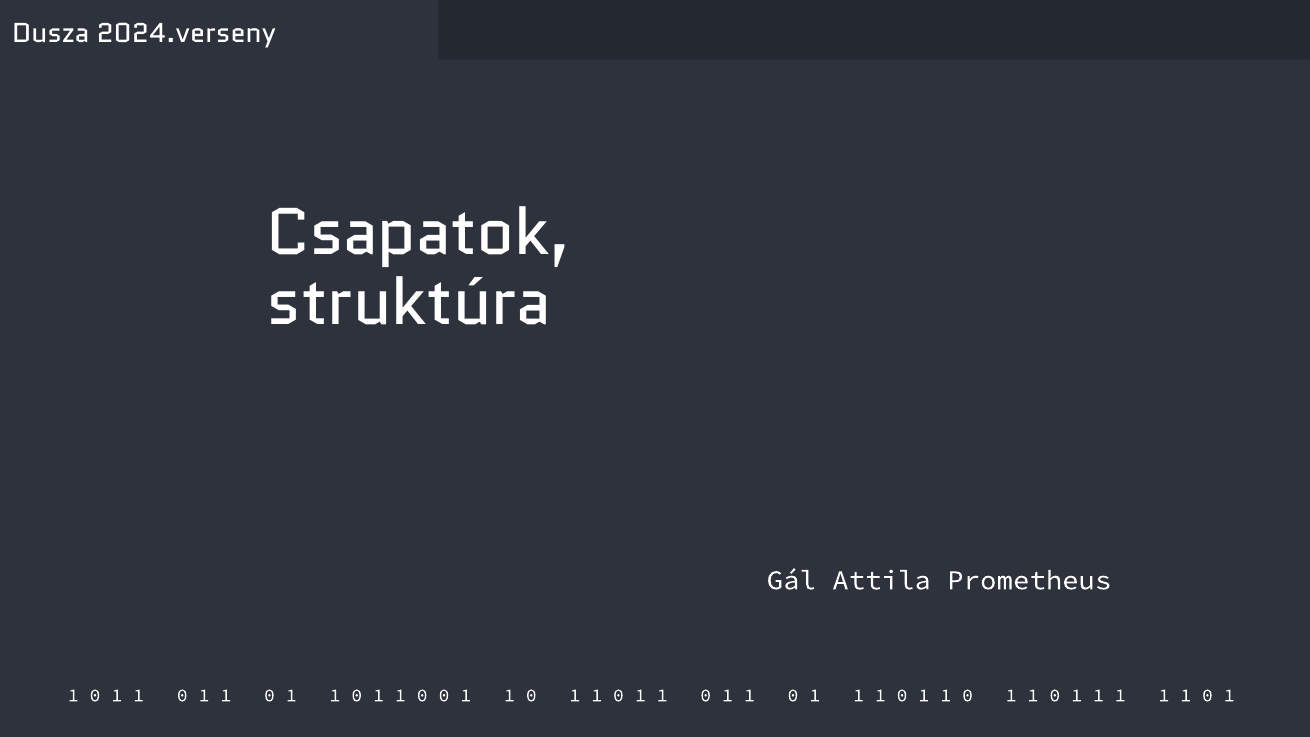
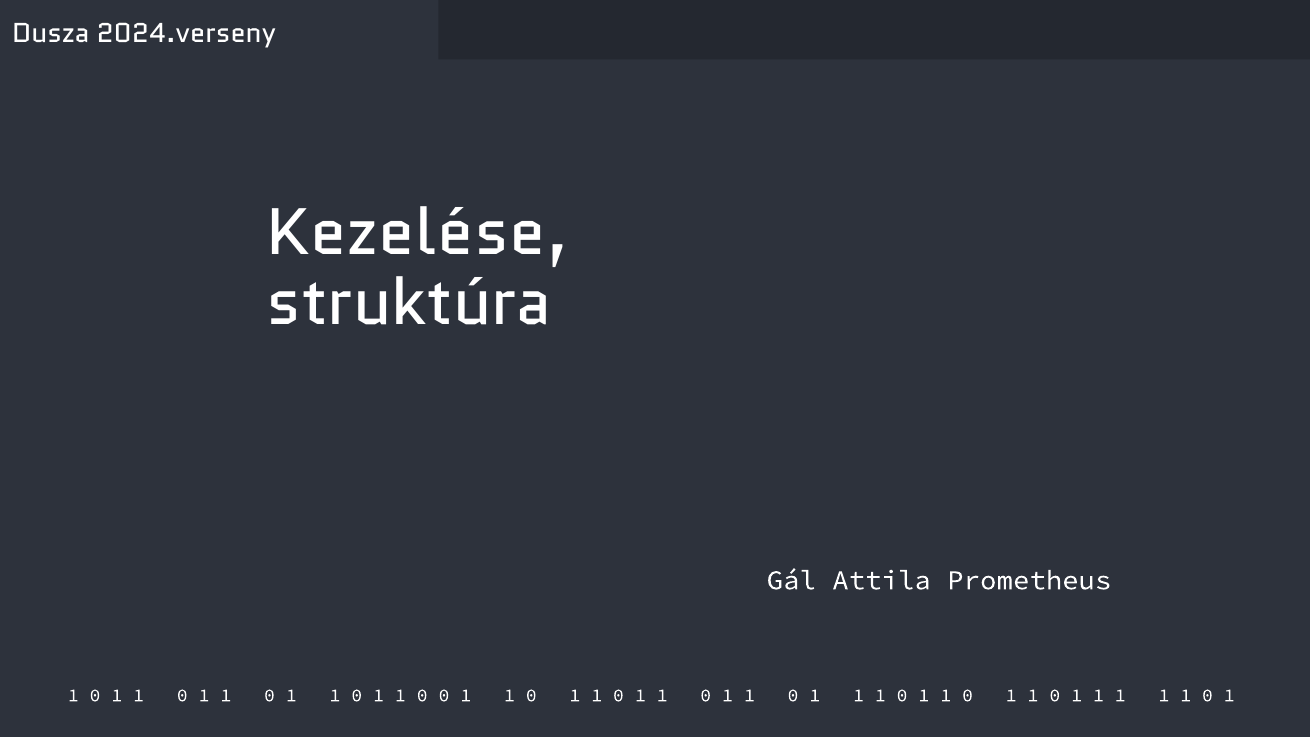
Csapatok: Csapatok -> Kezelése
